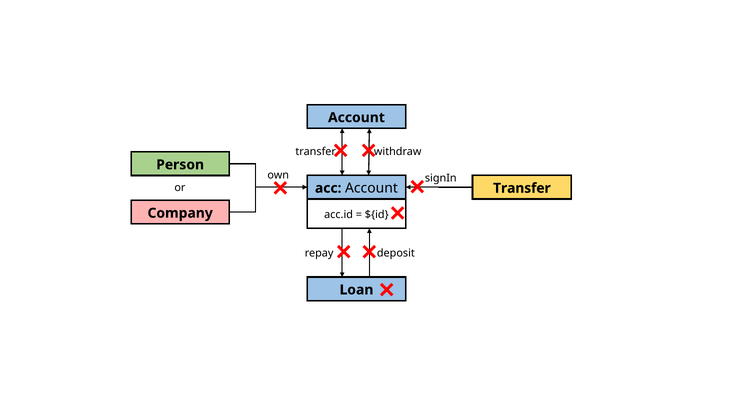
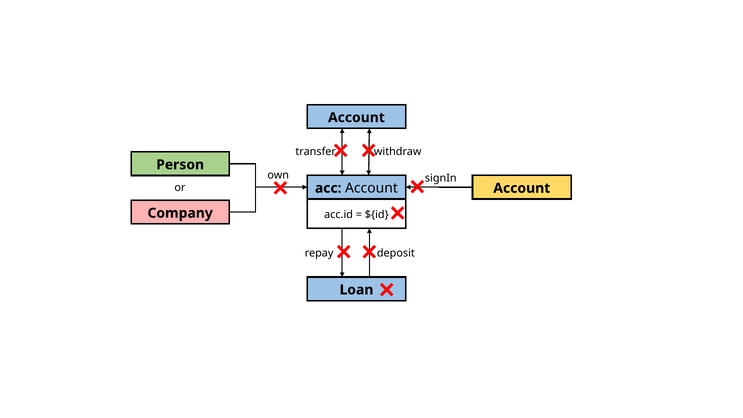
Account Transfer: Transfer -> Account
